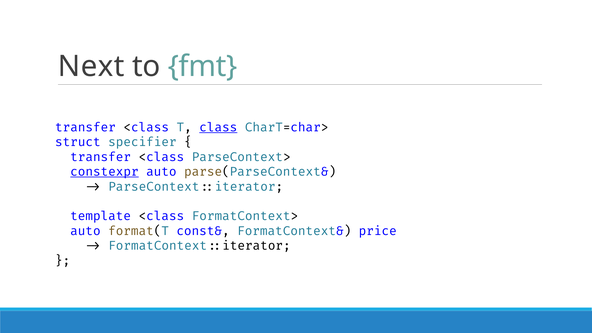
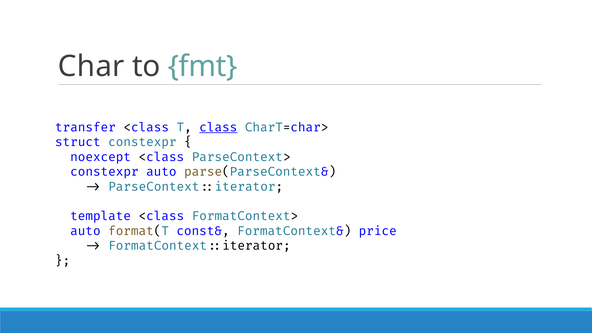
Next: Next -> Char
struct specifier: specifier -> constexpr
transfer at (101, 157): transfer -> noexcept
constexpr at (104, 172) underline: present -> none
